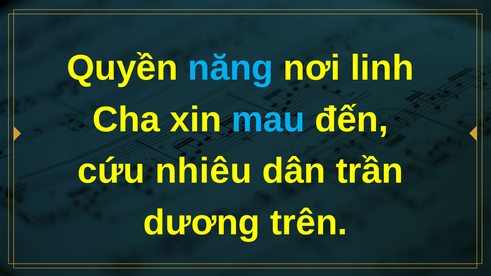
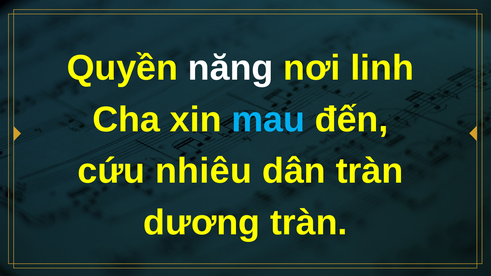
năng colour: light blue -> white
dân trần: trần -> tràn
dương trên: trên -> tràn
